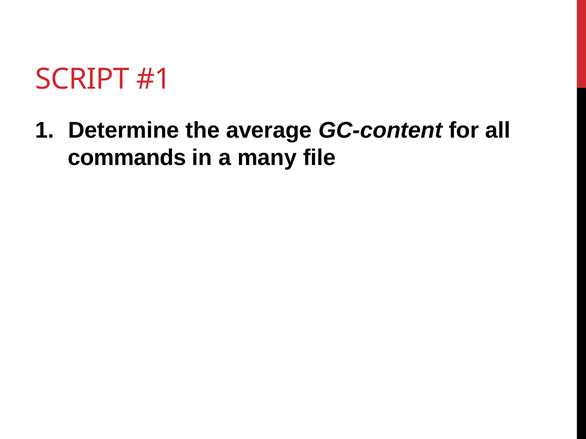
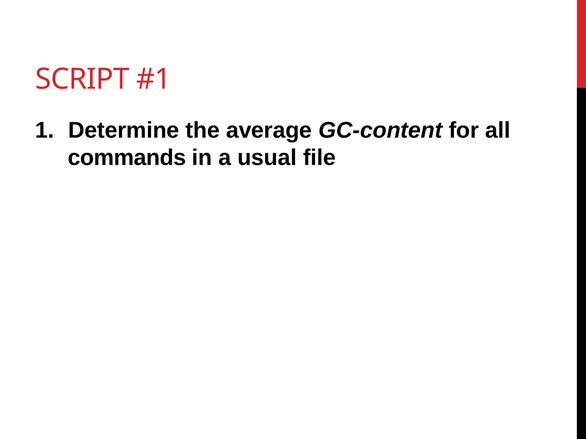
many: many -> usual
